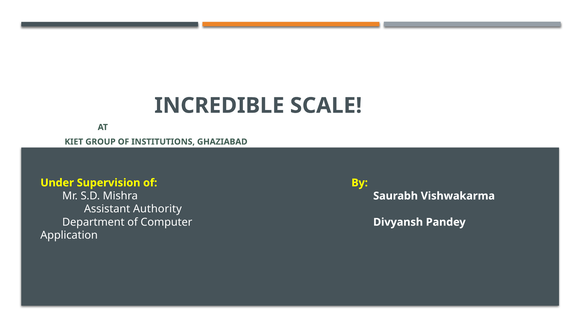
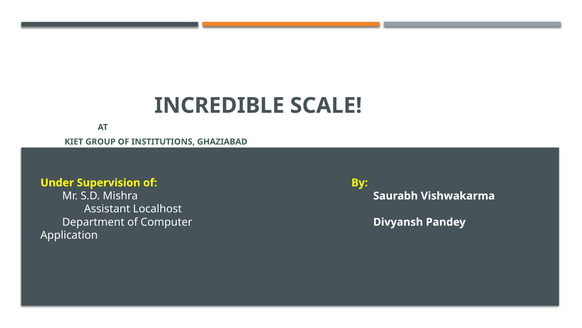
Authority: Authority -> Localhost
